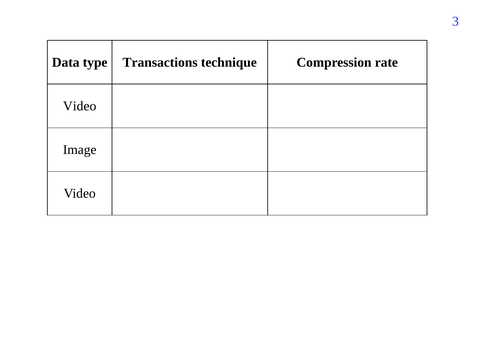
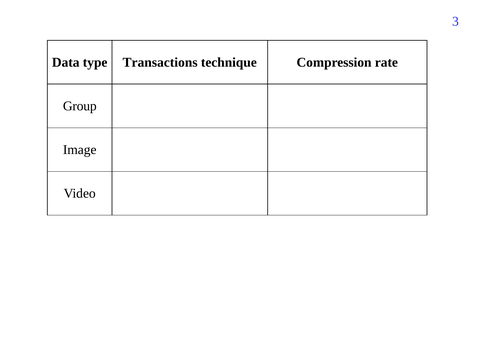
Video at (80, 106): Video -> Group
